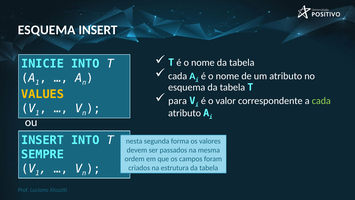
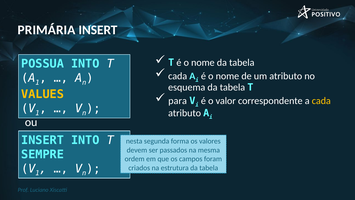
ESQUEMA at (47, 30): ESQUEMA -> PRIMÁRIA
INICIE: INICIE -> POSSUA
cada at (321, 101) colour: light green -> yellow
